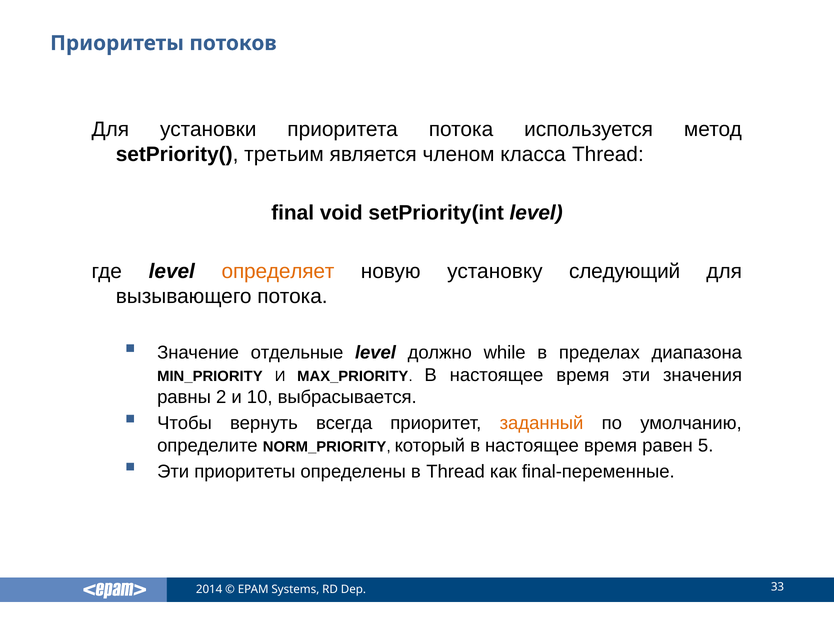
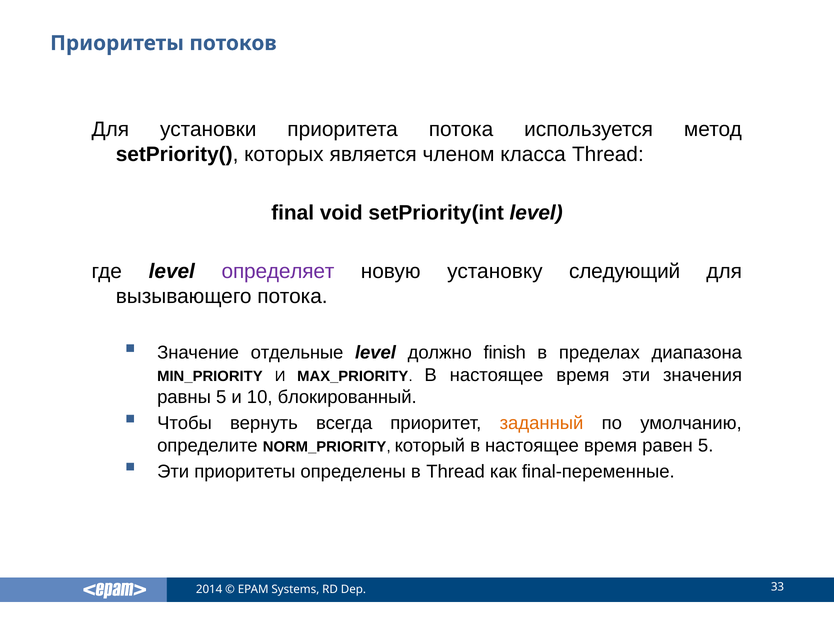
третьим: третьим -> которых
определяет colour: orange -> purple
while: while -> finish
равны 2: 2 -> 5
выбрасывается: выбрасывается -> блокированный
